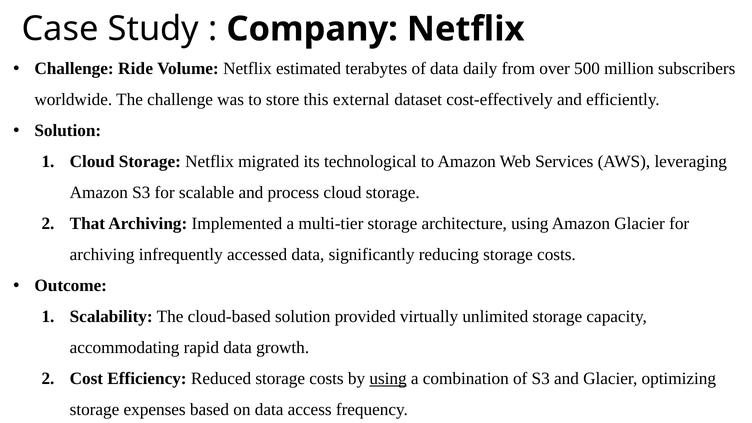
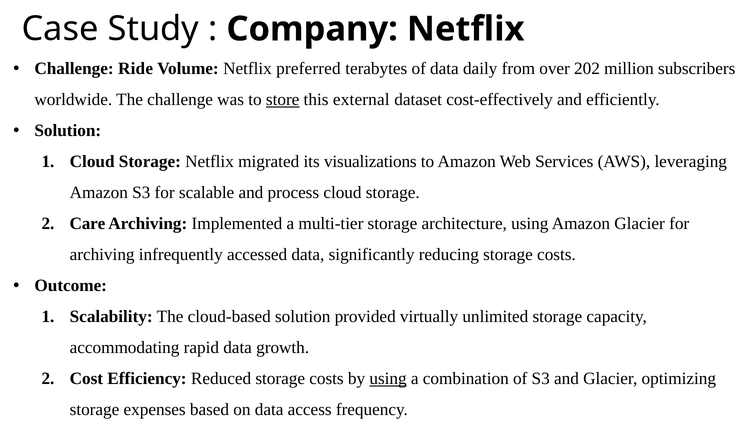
estimated: estimated -> preferred
500: 500 -> 202
store underline: none -> present
technological: technological -> visualizations
That: That -> Care
